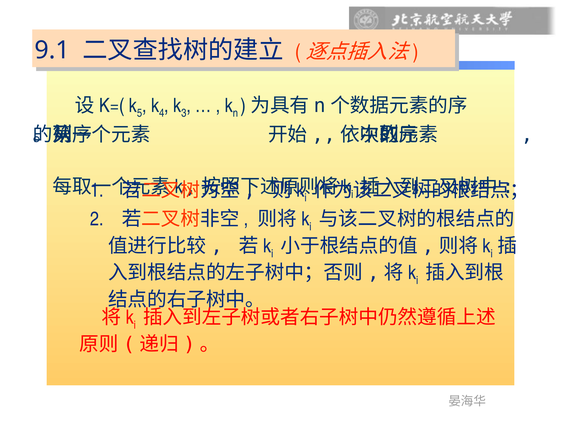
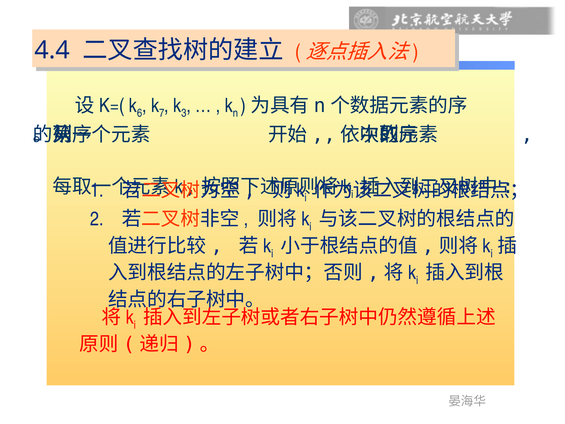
9.1: 9.1 -> 4.4
5: 5 -> 6
4: 4 -> 7
